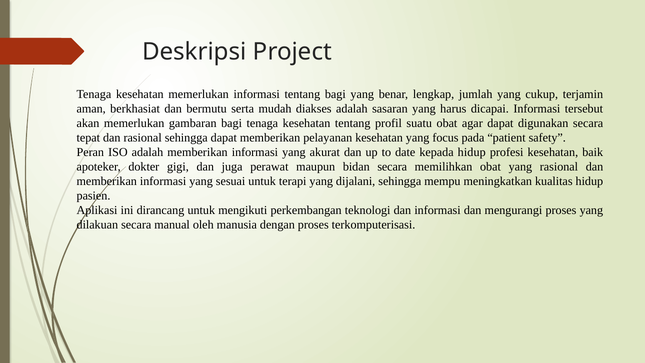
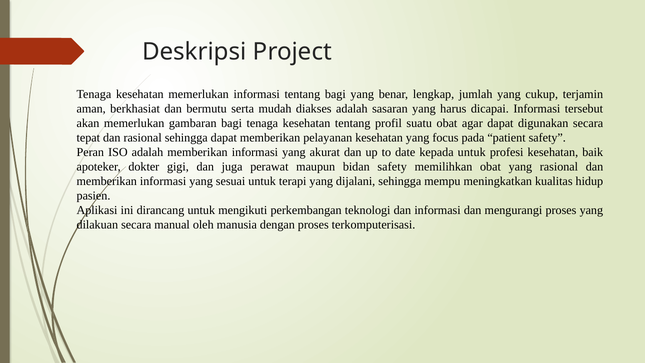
kepada hidup: hidup -> untuk
bidan secara: secara -> safety
